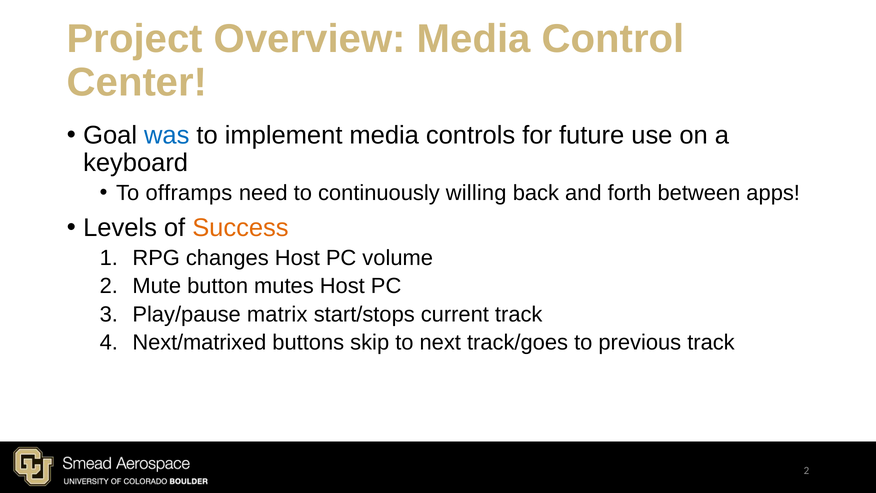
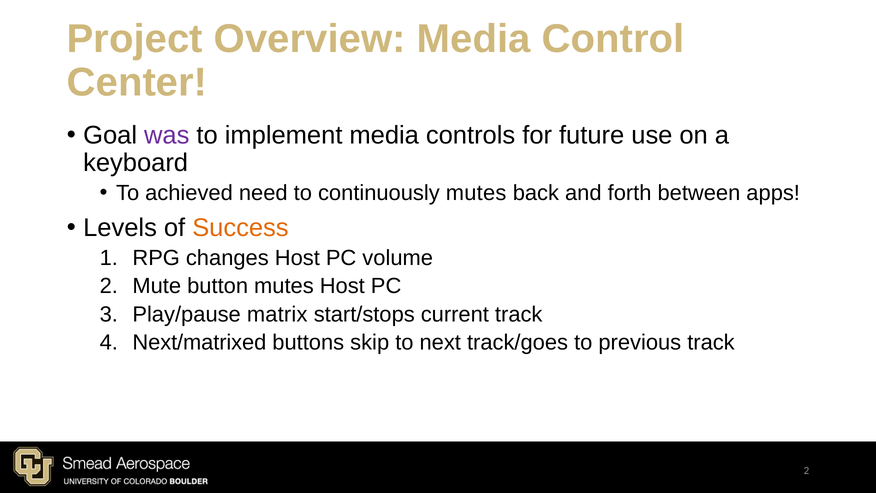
was colour: blue -> purple
offramps: offramps -> achieved
continuously willing: willing -> mutes
